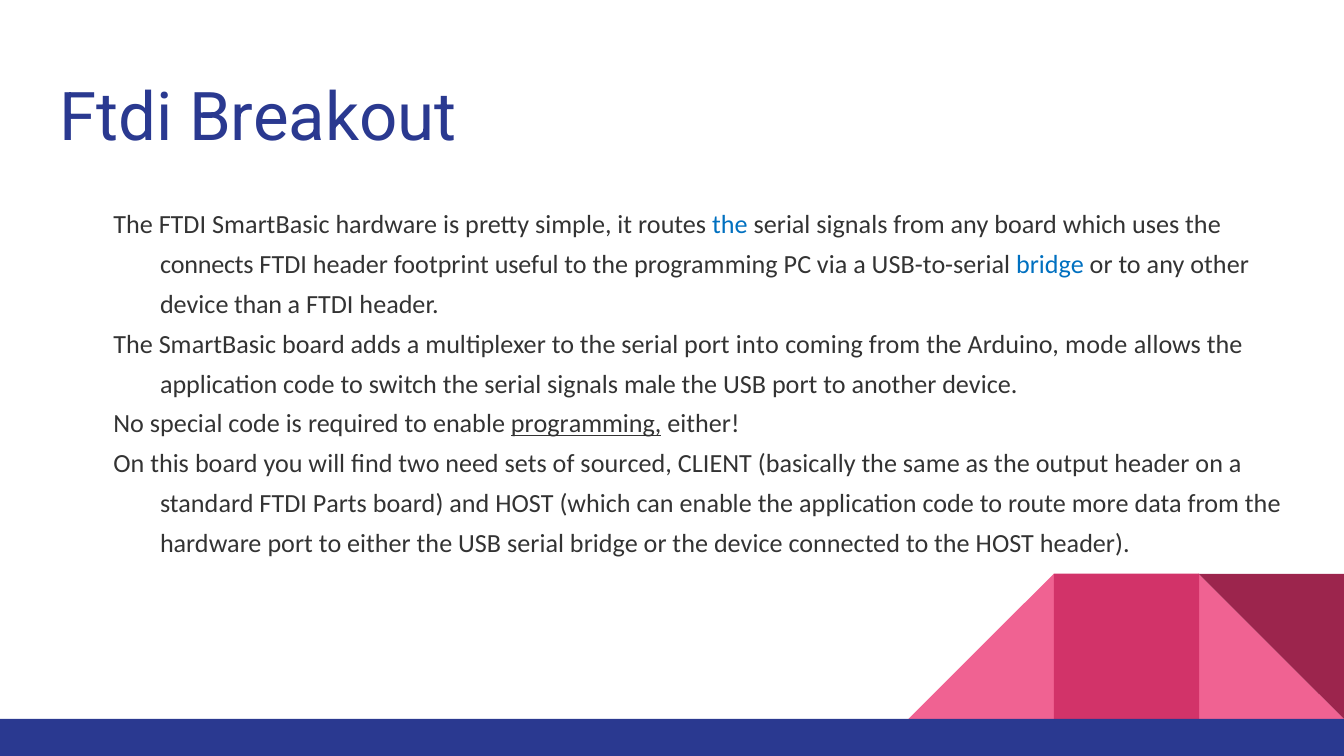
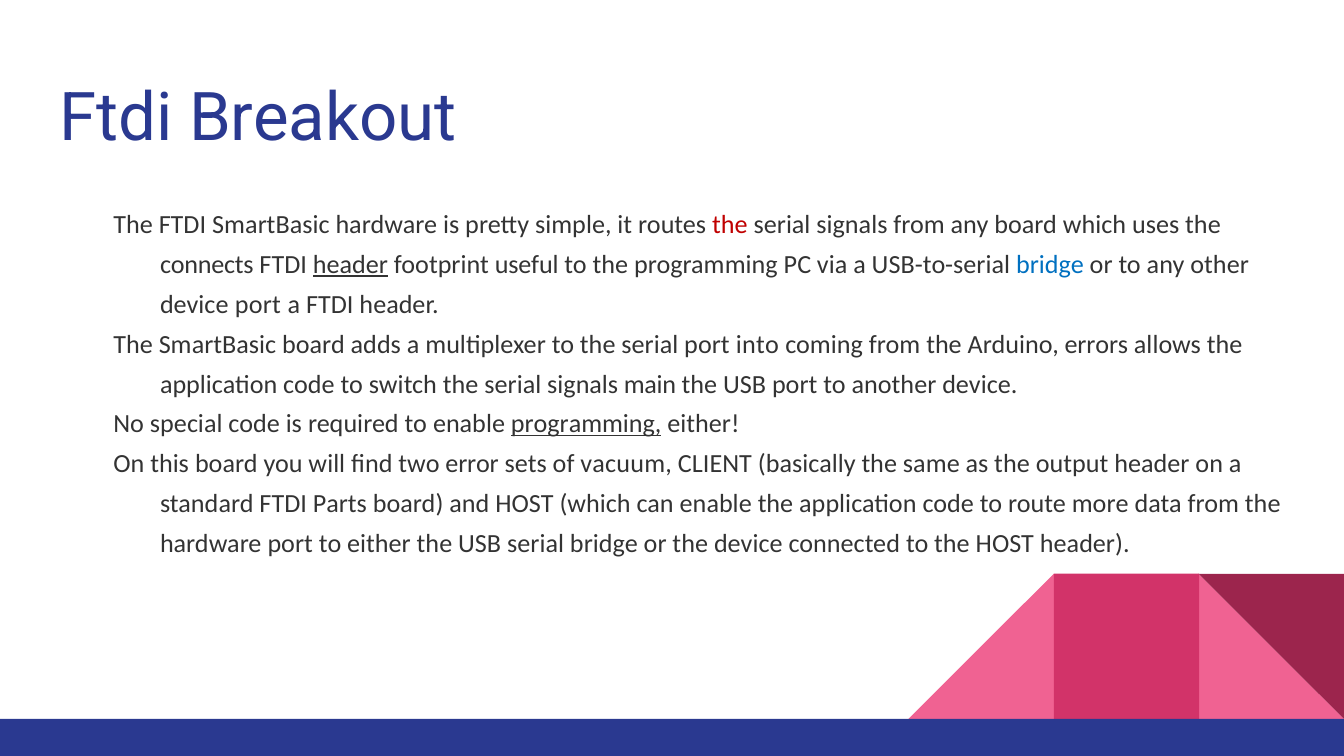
the at (730, 225) colour: blue -> red
header at (350, 265) underline: none -> present
device than: than -> port
mode: mode -> errors
male: male -> main
need: need -> error
sourced: sourced -> vacuum
